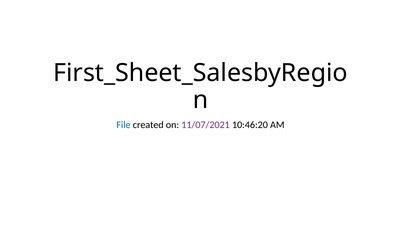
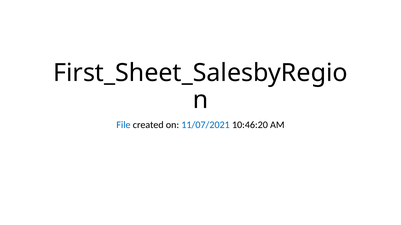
11/07/2021 colour: purple -> blue
